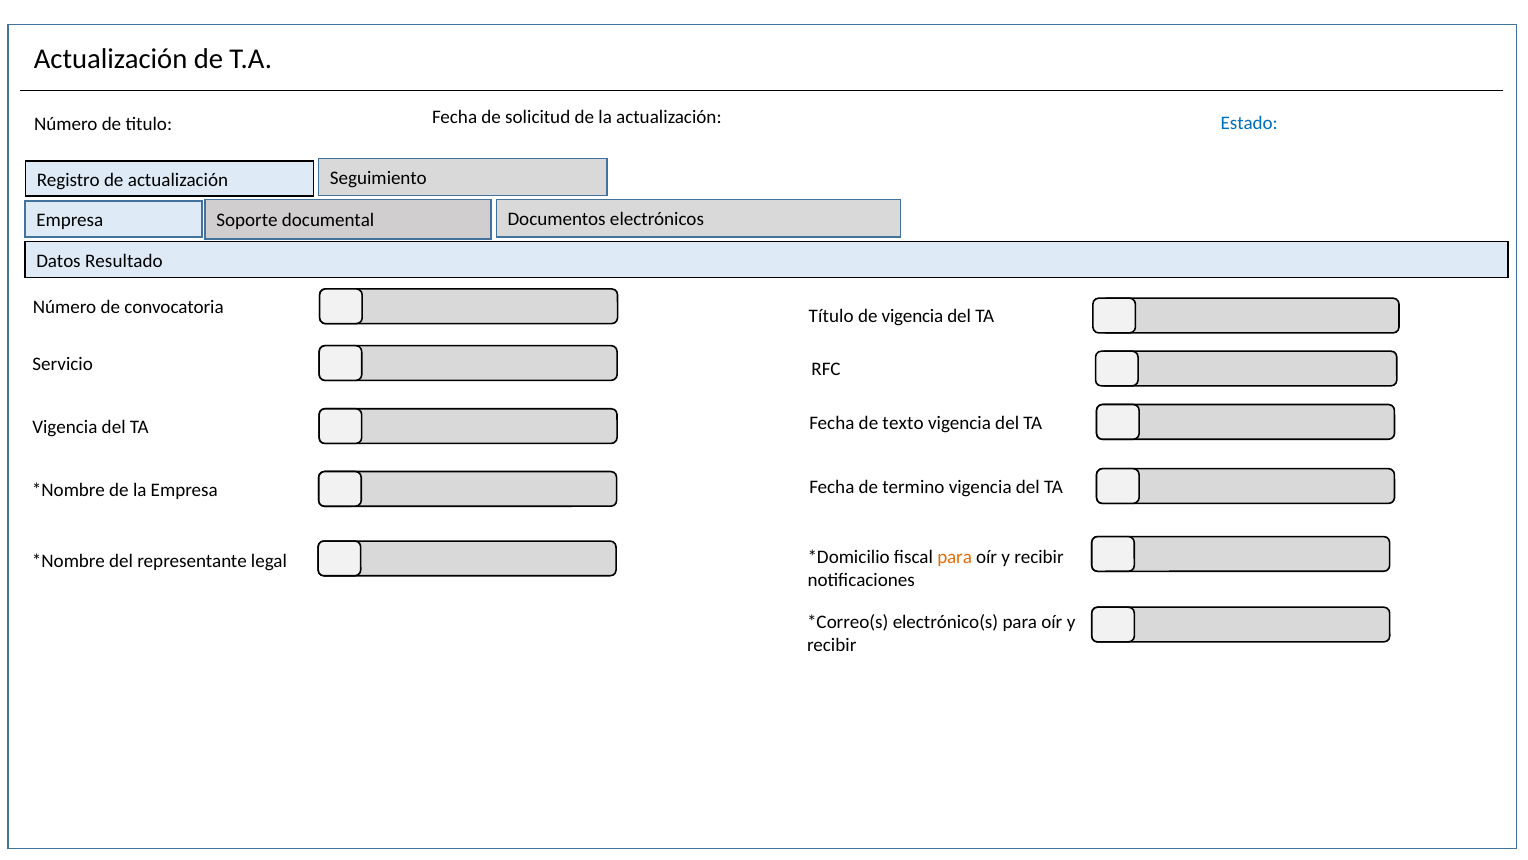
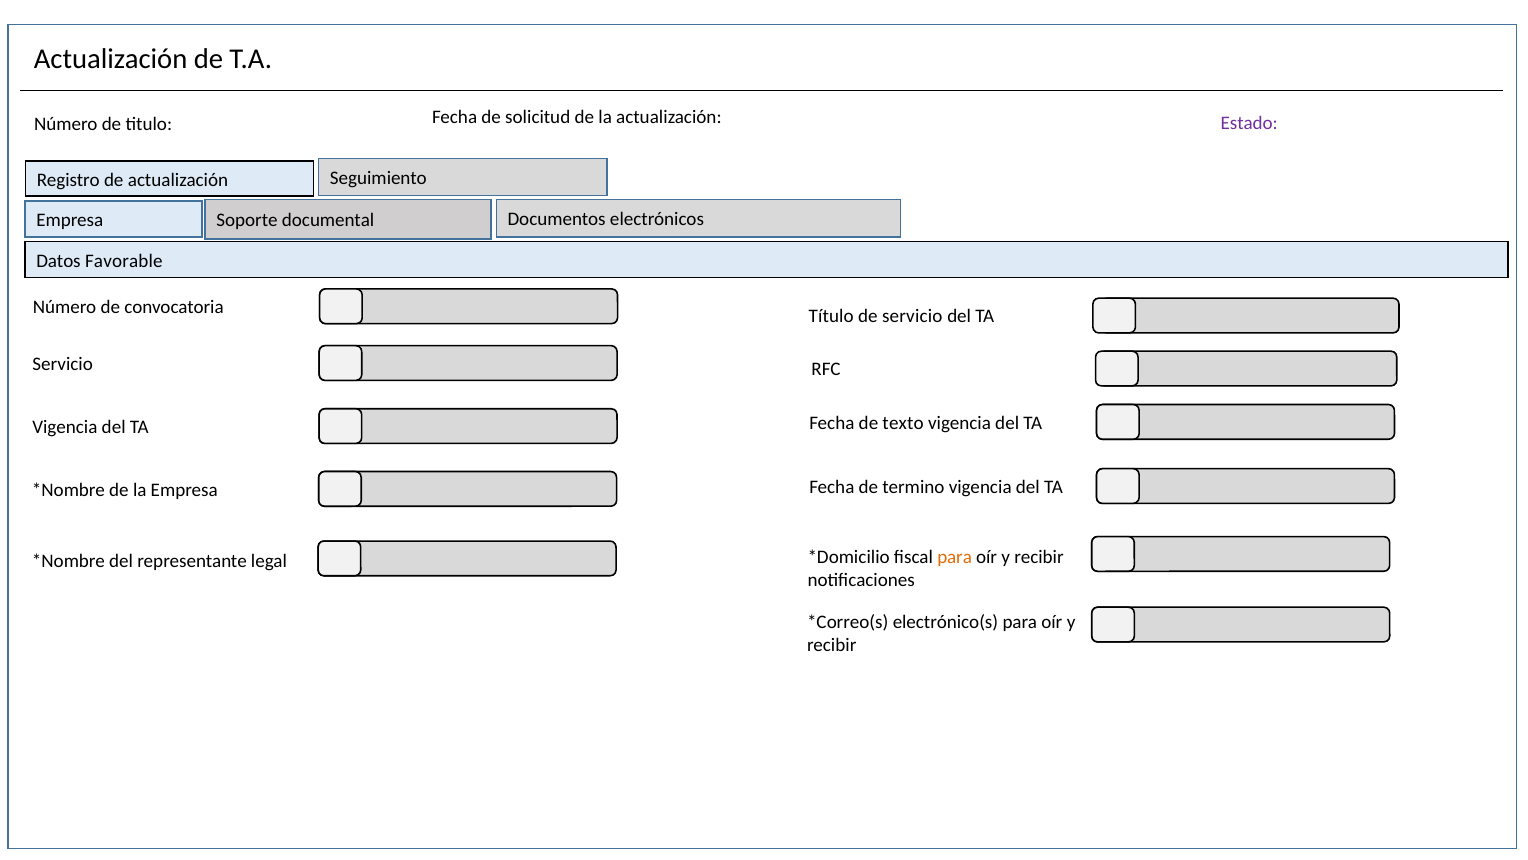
Estado colour: blue -> purple
Resultado: Resultado -> Favorable
de vigencia: vigencia -> servicio
